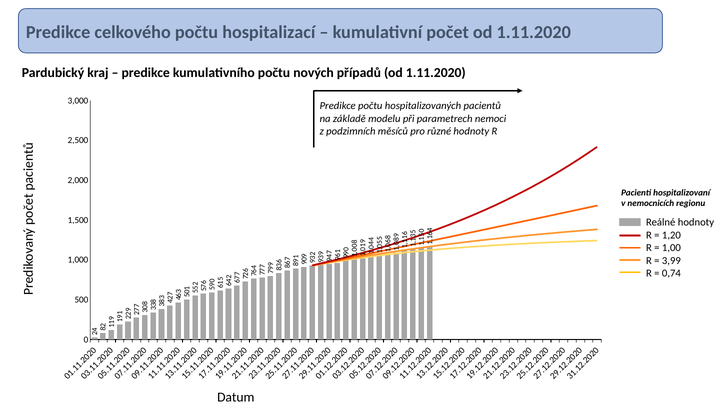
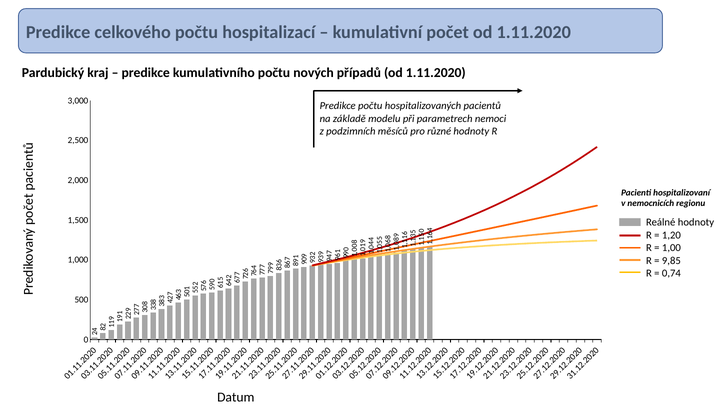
3,99: 3,99 -> 9,85
